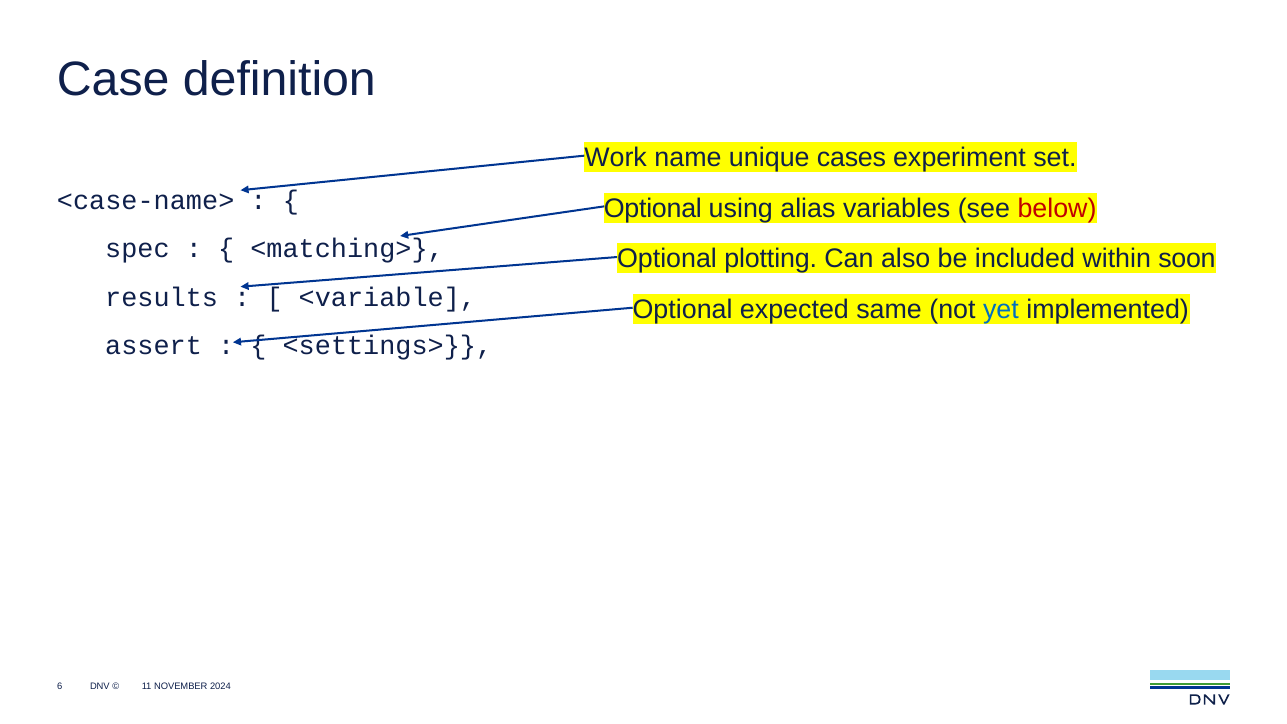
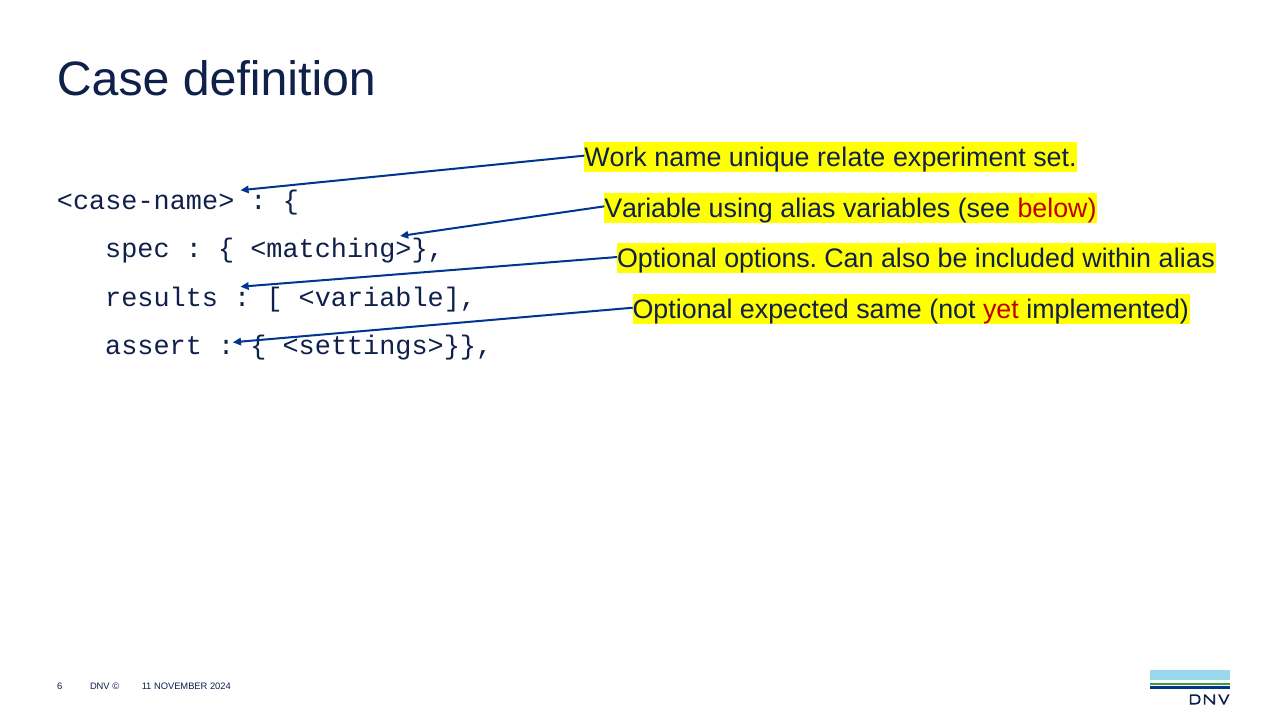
cases: cases -> relate
Optional at (653, 208): Optional -> Variable
plotting: plotting -> options
within soon: soon -> alias
yet colour: blue -> red
